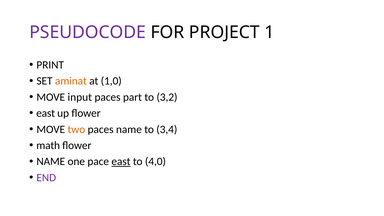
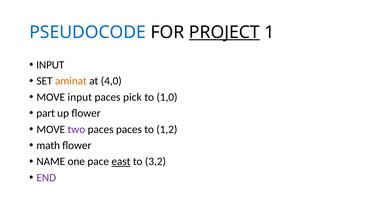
PSEUDOCODE colour: purple -> blue
PROJECT underline: none -> present
PRINT at (50, 65): PRINT -> INPUT
1,0: 1,0 -> 4,0
part: part -> pick
3,2: 3,2 -> 1,0
east at (46, 113): east -> part
two colour: orange -> purple
paces name: name -> paces
3,4: 3,4 -> 1,2
4,0: 4,0 -> 3,2
